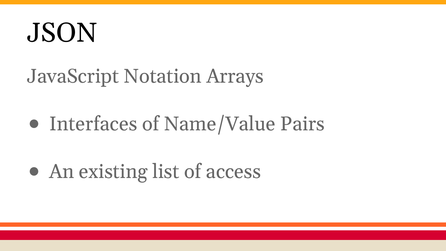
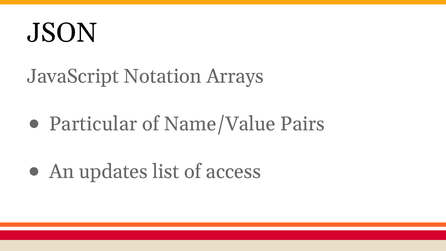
Interfaces: Interfaces -> Particular
existing: existing -> updates
